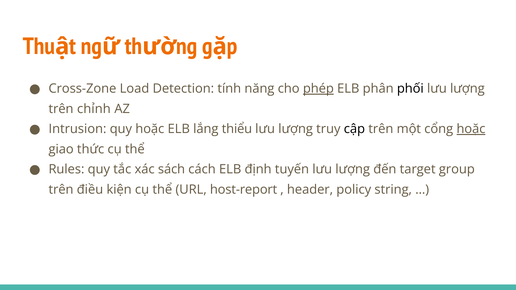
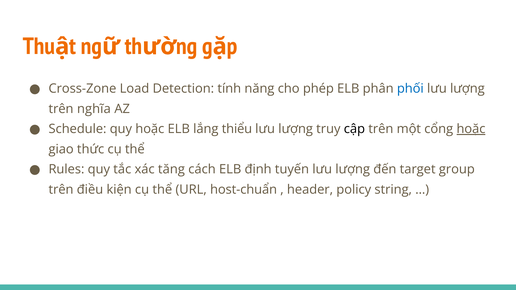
phép underline: present -> none
phối colour: black -> blue
chỉnh: chỉnh -> nghĩa
Intrusion: Intrusion -> Schedule
sách: sách -> tăng
host-report: host-report -> host-chuẩn
